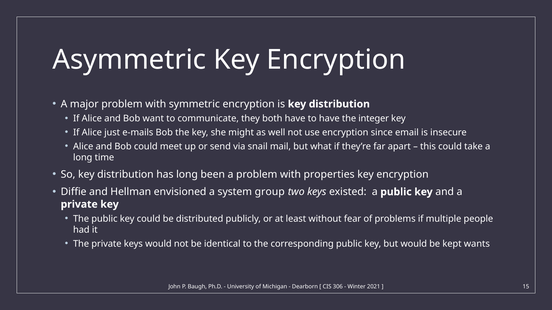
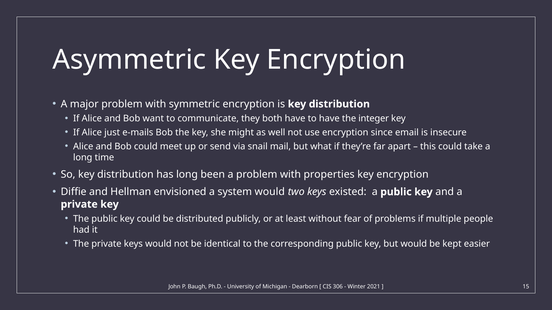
system group: group -> would
wants: wants -> easier
